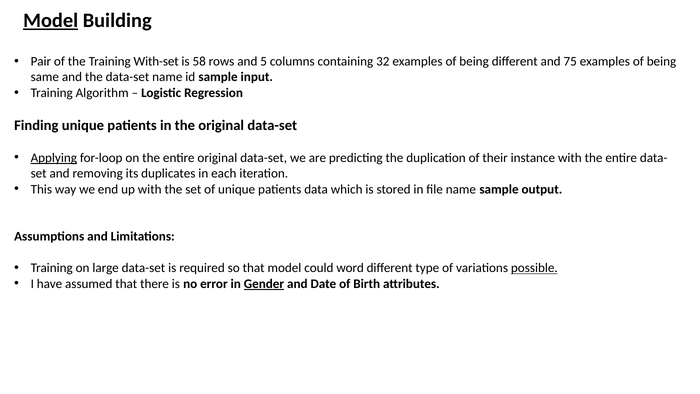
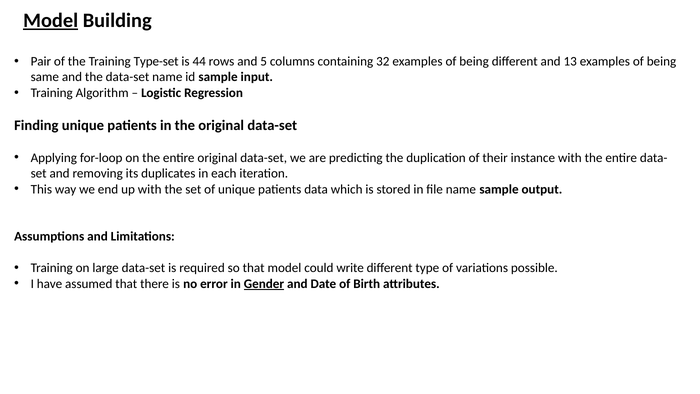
With-set: With-set -> Type-set
58: 58 -> 44
75: 75 -> 13
Applying underline: present -> none
word: word -> write
possible underline: present -> none
